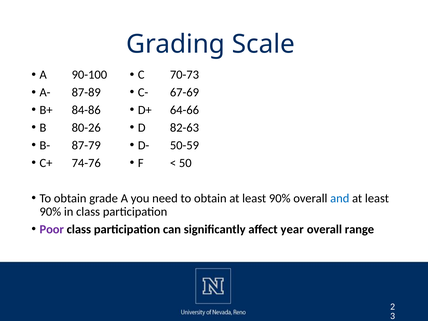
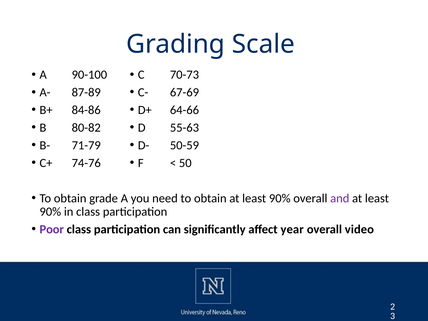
80-26: 80-26 -> 80-82
82-63: 82-63 -> 55-63
87-79: 87-79 -> 71-79
and colour: blue -> purple
range: range -> video
